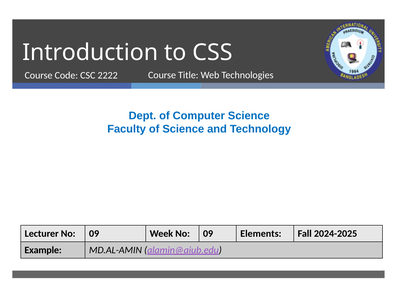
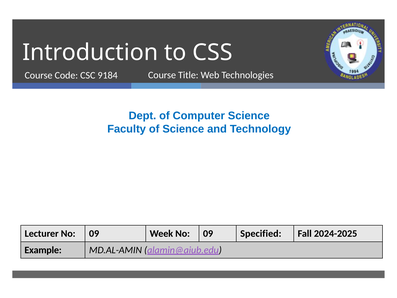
2222: 2222 -> 9184
Elements: Elements -> Specified
